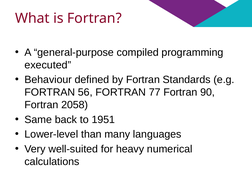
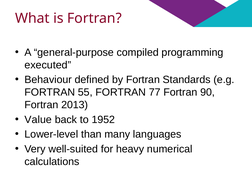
56: 56 -> 55
2058: 2058 -> 2013
Same: Same -> Value
1951: 1951 -> 1952
